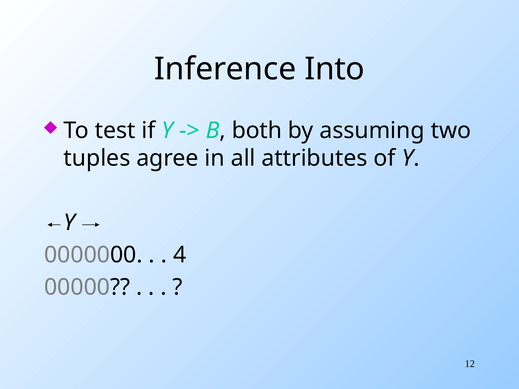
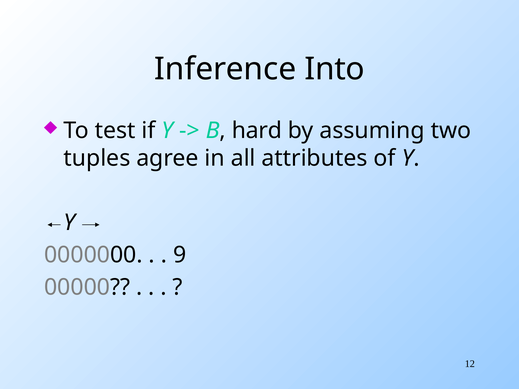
both: both -> hard
4: 4 -> 9
